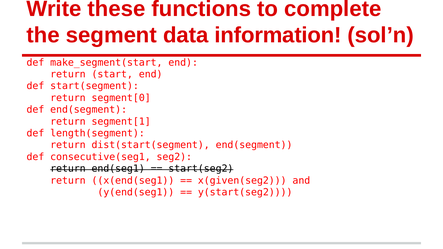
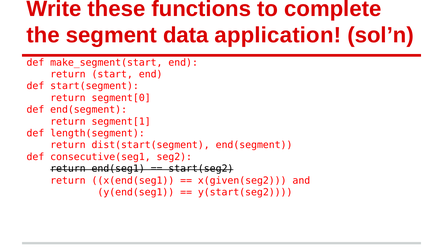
information: information -> application
